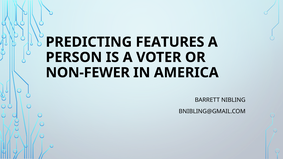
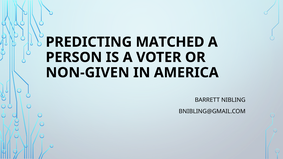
FEATURES: FEATURES -> MATCHED
NON-FEWER: NON-FEWER -> NON-GIVEN
